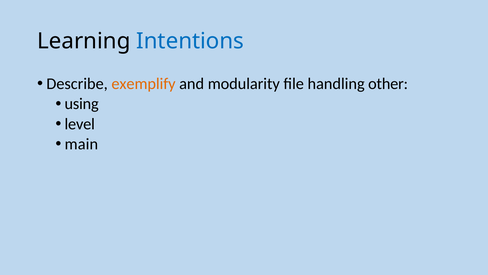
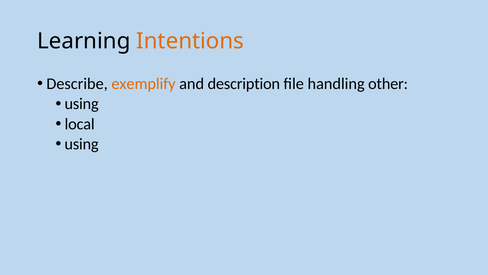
Intentions colour: blue -> orange
modularity: modularity -> description
level: level -> local
main at (81, 144): main -> using
